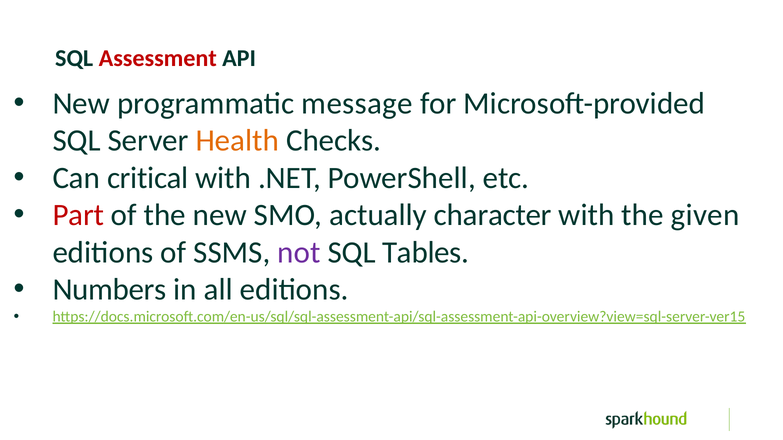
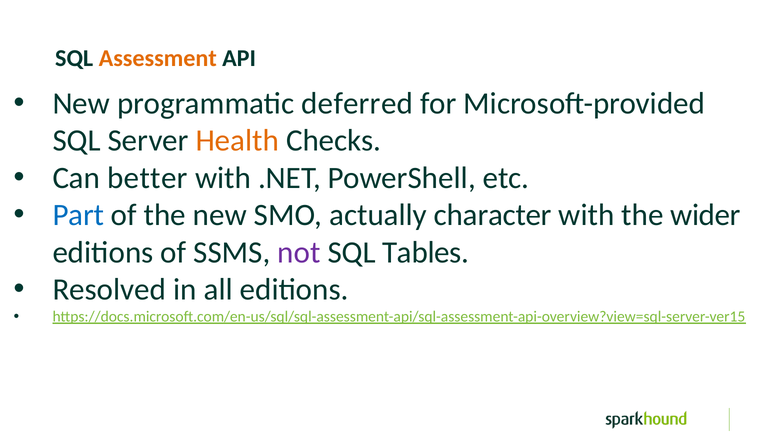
Assessment colour: red -> orange
message: message -> deferred
critical: critical -> better
Part colour: red -> blue
given: given -> wider
Numbers: Numbers -> Resolved
